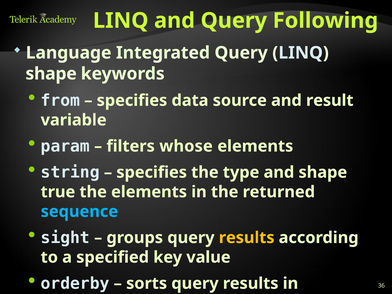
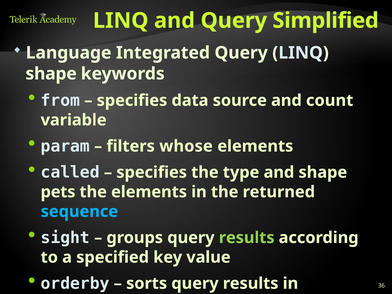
Following: Following -> Simplified
result: result -> count
string: string -> called
true: true -> pets
results at (247, 238) colour: yellow -> light green
